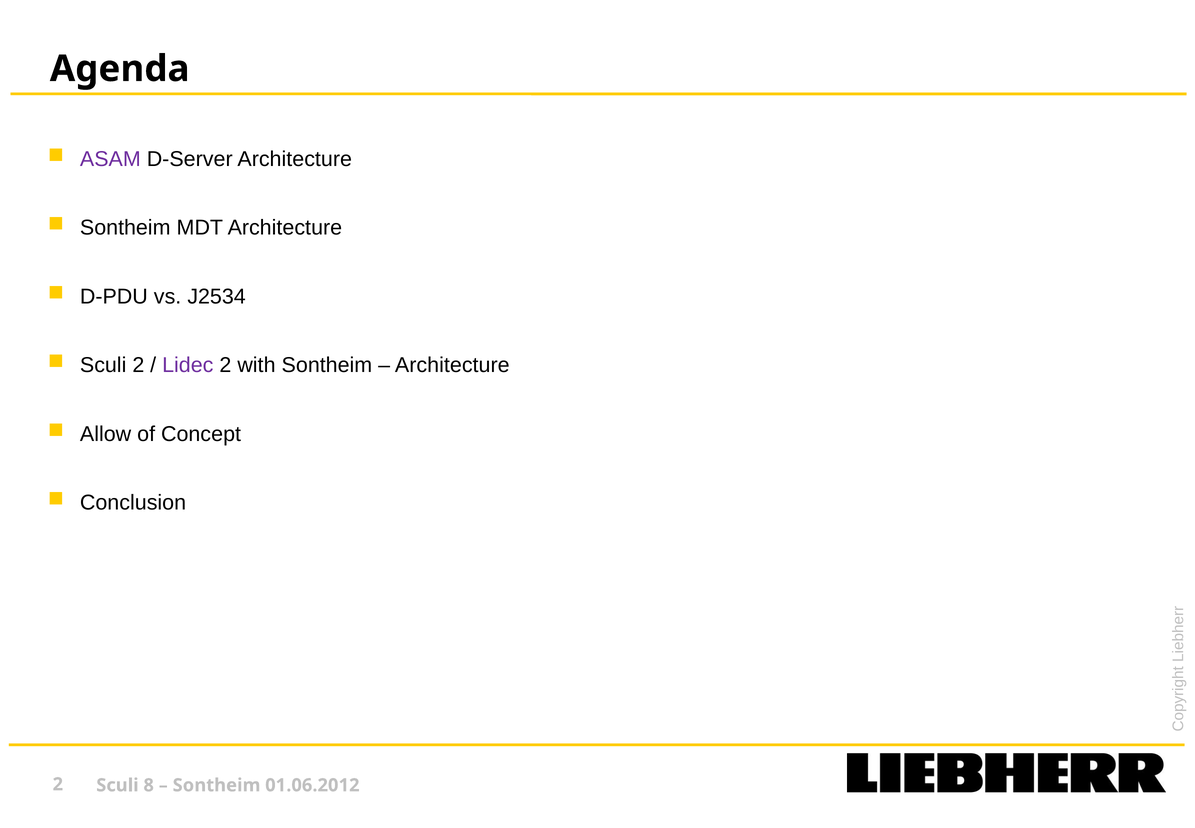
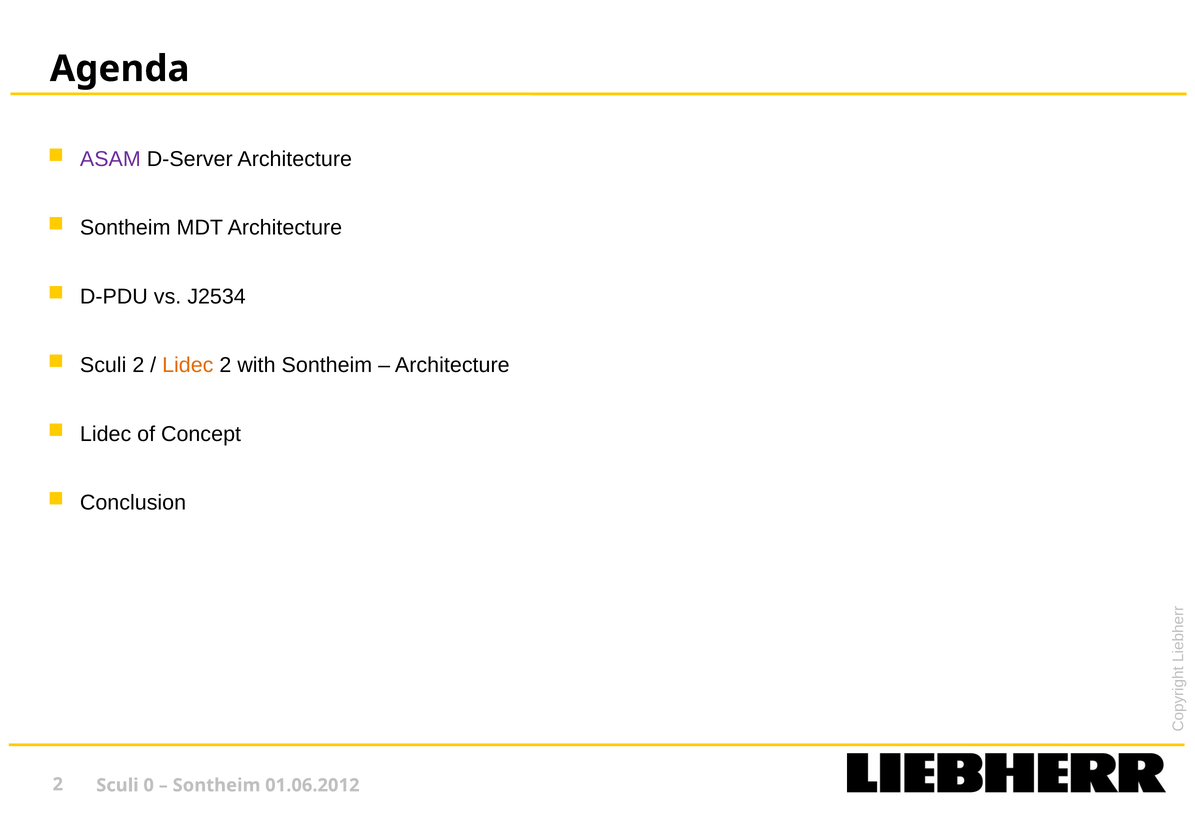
Lidec at (188, 365) colour: purple -> orange
Allow at (106, 434): Allow -> Lidec
8: 8 -> 0
